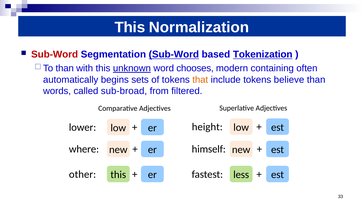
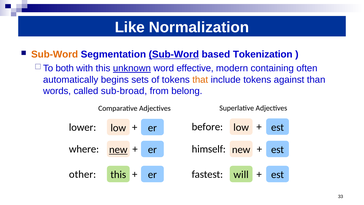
This at (130, 27): This -> Like
Sub-Word at (55, 54) colour: red -> orange
Tokenization underline: present -> none
than at (65, 68): than -> both
chooses: chooses -> effective
believe: believe -> against
filtered: filtered -> belong
height: height -> before
new at (118, 150) underline: none -> present
less: less -> will
